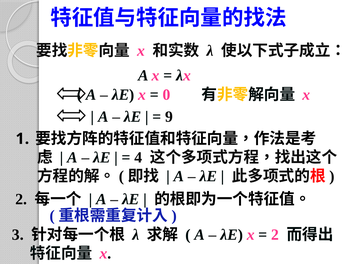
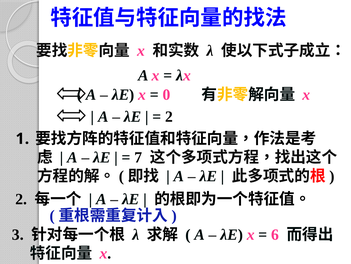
9 at (169, 116): 9 -> 2
4: 4 -> 7
2 at (275, 234): 2 -> 6
